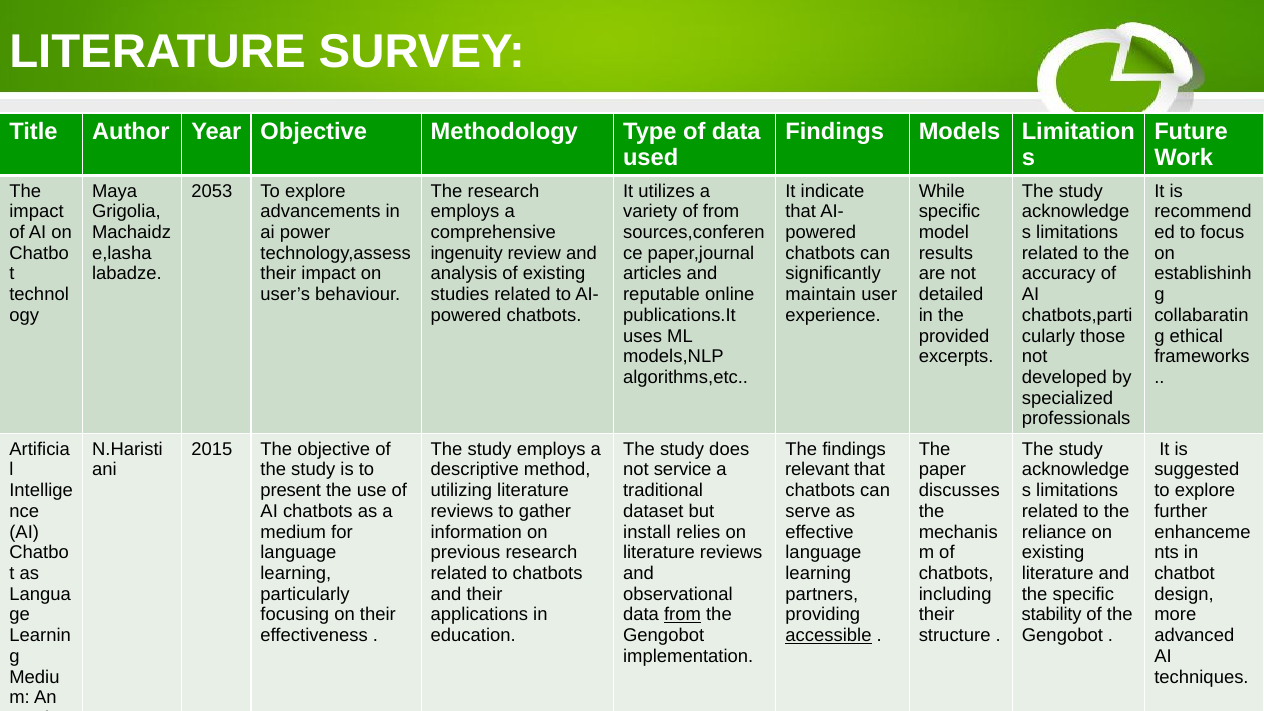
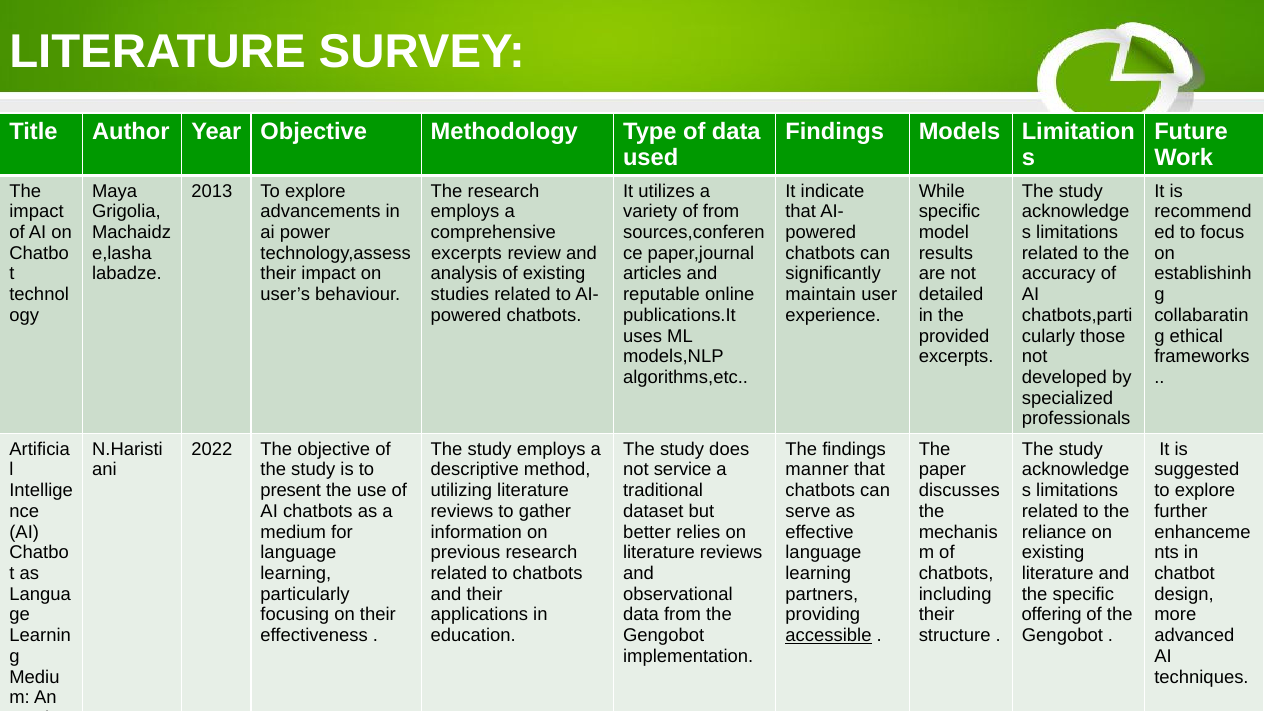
2053: 2053 -> 2013
ingenuity at (467, 253): ingenuity -> excerpts
2015: 2015 -> 2022
relevant: relevant -> manner
install: install -> better
from at (683, 615) underline: present -> none
stability: stability -> offering
